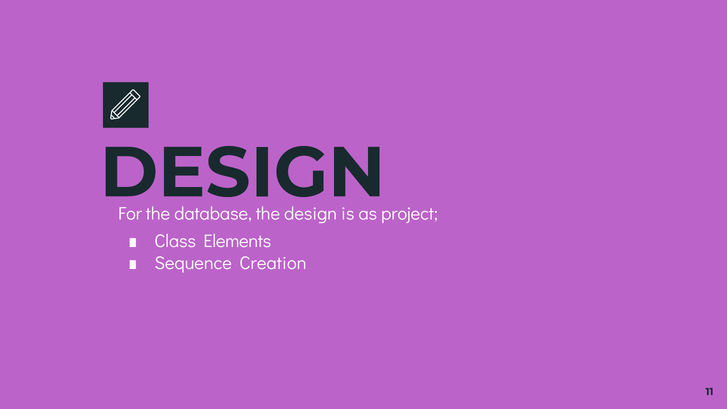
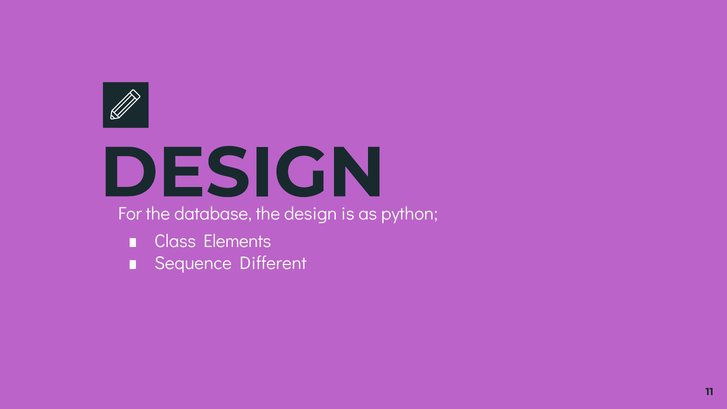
project: project -> python
Creation: Creation -> Different
